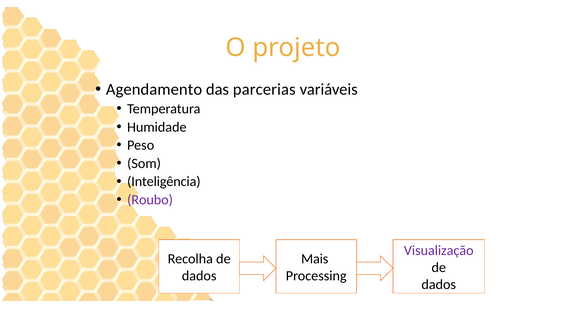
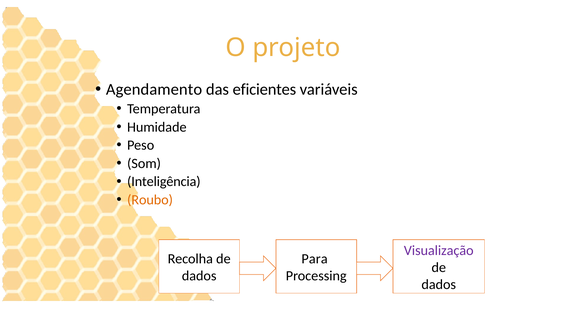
parcerias: parcerias -> eficientes
Roubo colour: purple -> orange
Mais: Mais -> Para
